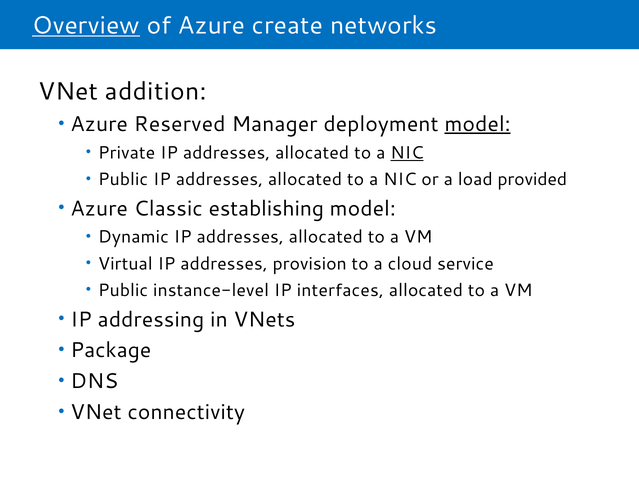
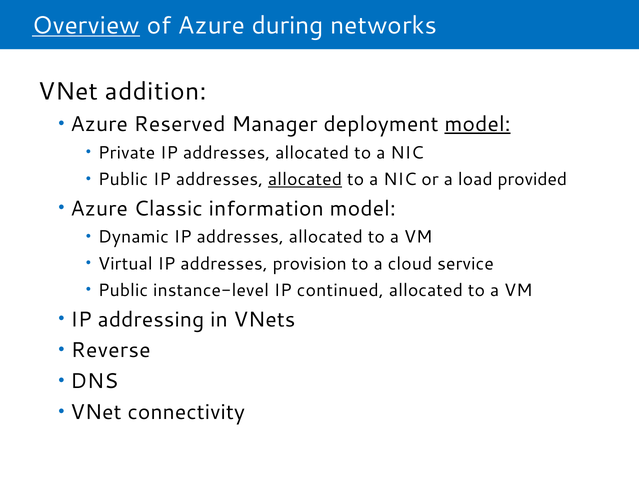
create: create -> during
NIC at (407, 152) underline: present -> none
allocated at (305, 179) underline: none -> present
establishing: establishing -> information
interfaces: interfaces -> continued
Package: Package -> Reverse
